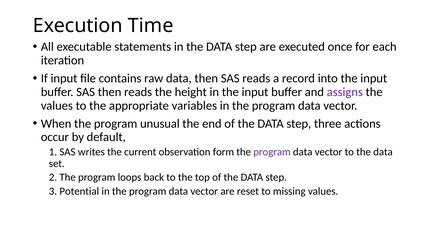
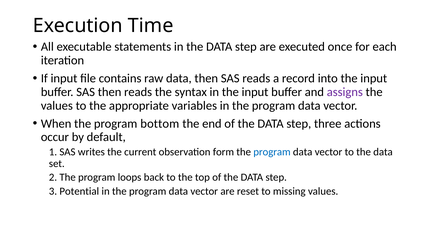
height: height -> syntax
unusual: unusual -> bottom
program at (272, 152) colour: purple -> blue
